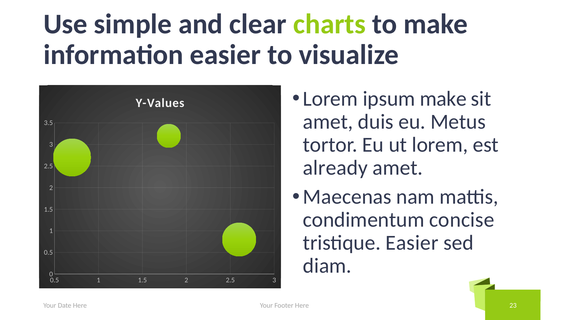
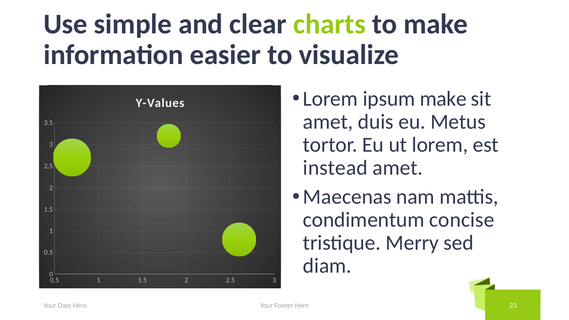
already: already -> instead
tristique Easier: Easier -> Merry
